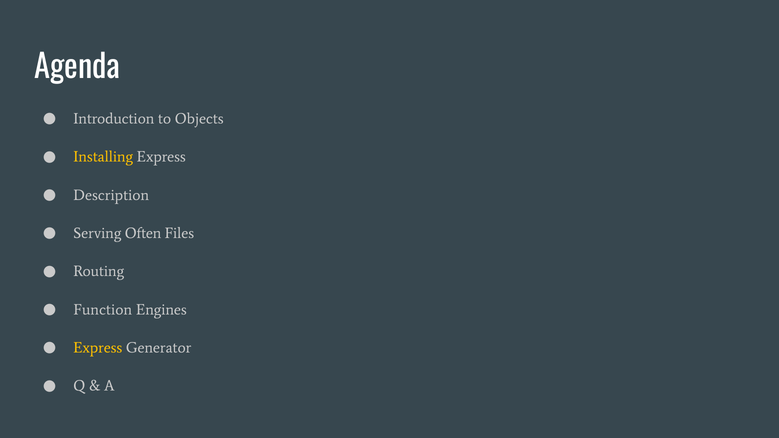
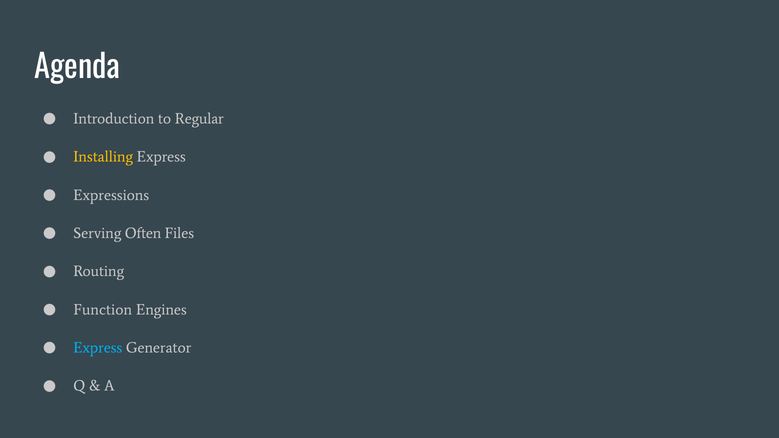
Objects: Objects -> Regular
Description: Description -> Expressions
Express at (98, 348) colour: yellow -> light blue
